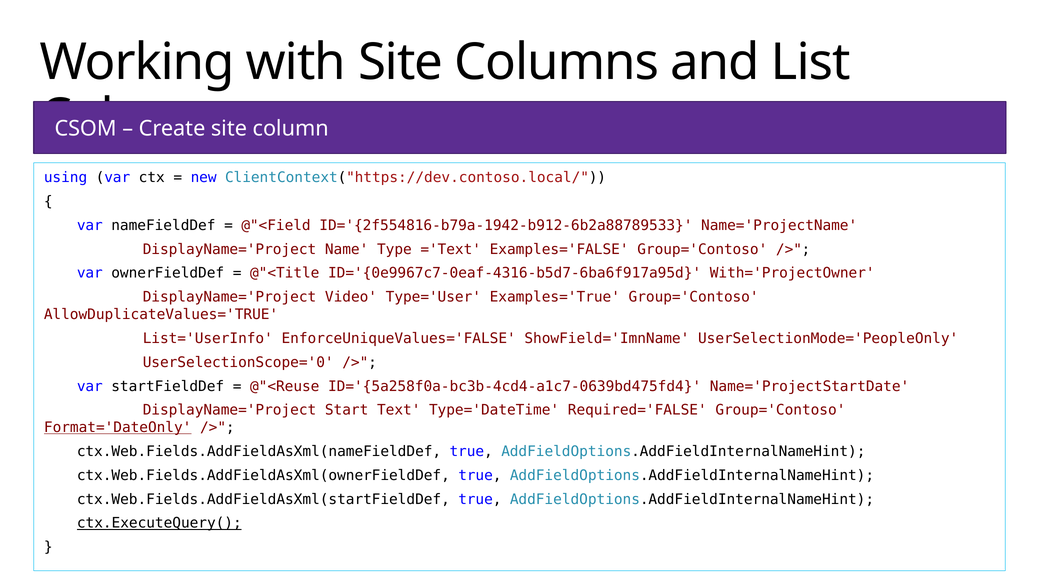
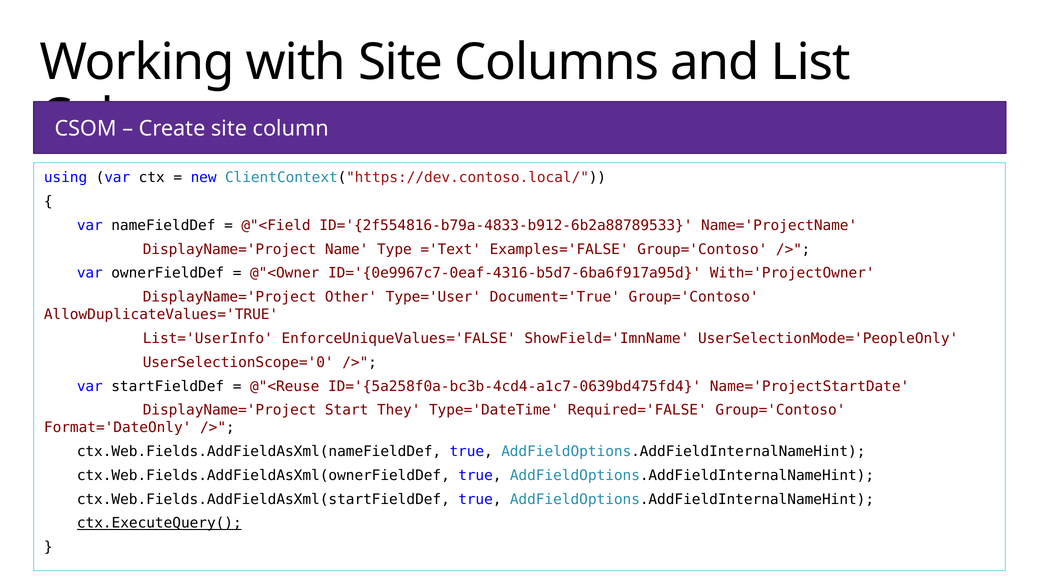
ID='{2f554816-b79a-1942-b912-6b2a88789533: ID='{2f554816-b79a-1942-b912-6b2a88789533 -> ID='{2f554816-b79a-4833-b912-6b2a88789533
@"<Title: @"<Title -> @"<Owner
Video: Video -> Other
Examples='True: Examples='True -> Document='True
Text: Text -> They
Format='DateOnly underline: present -> none
